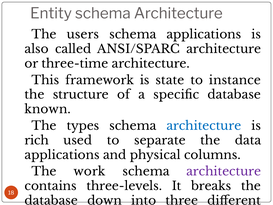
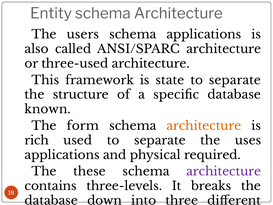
three-time: three-time -> three-used
instance at (235, 80): instance -> separate
types: types -> form
architecture at (204, 126) colour: blue -> orange
data: data -> uses
columns: columns -> required
work: work -> these
